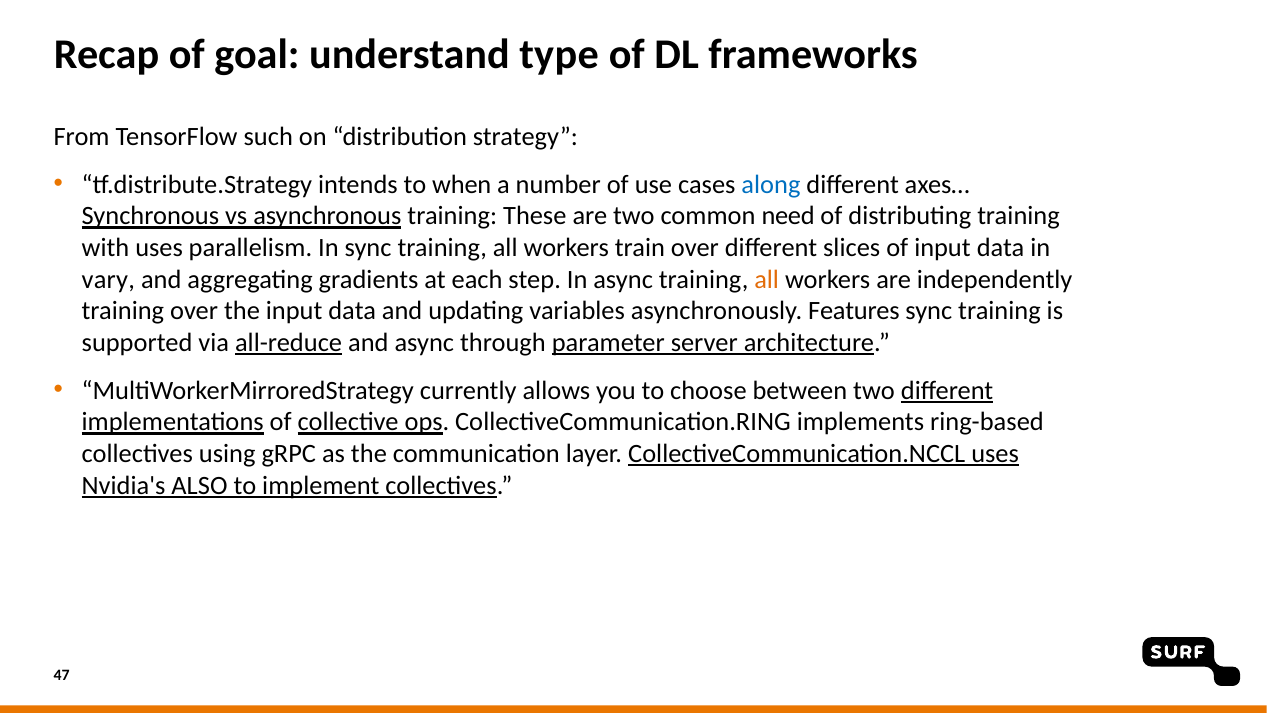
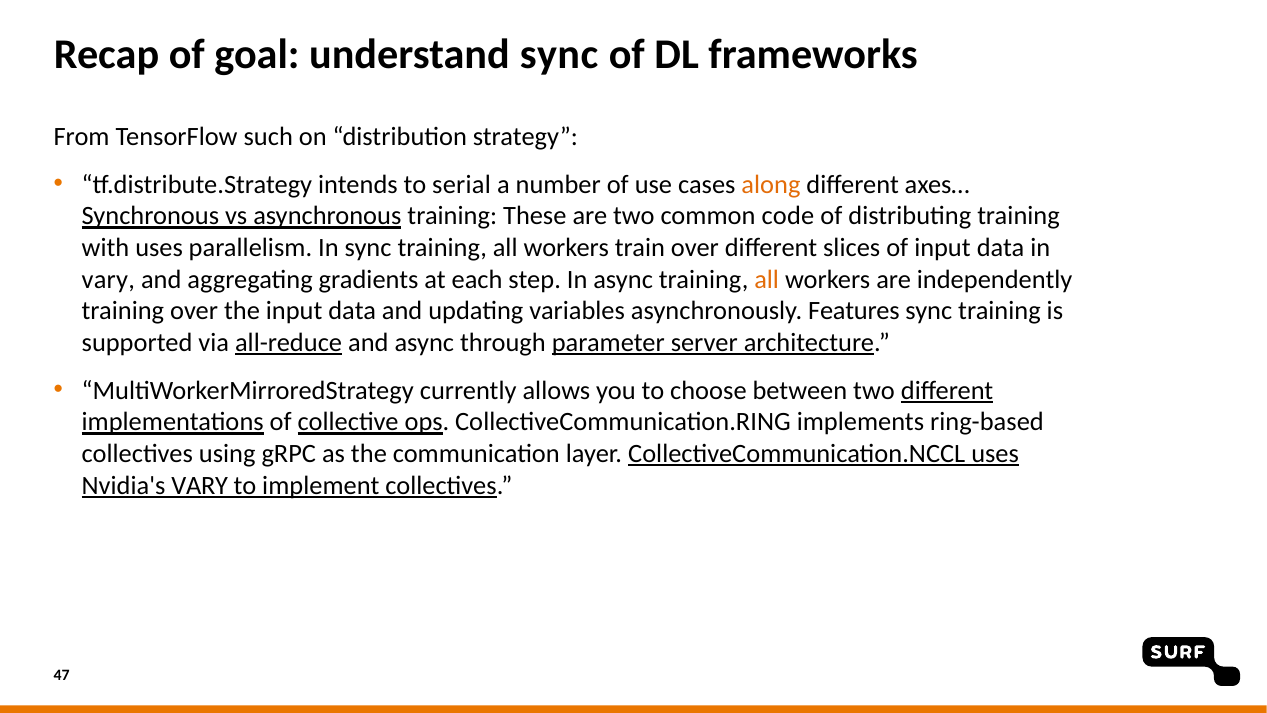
understand type: type -> sync
when: when -> serial
along colour: blue -> orange
need: need -> code
Nvidia's ALSO: ALSO -> VARY
